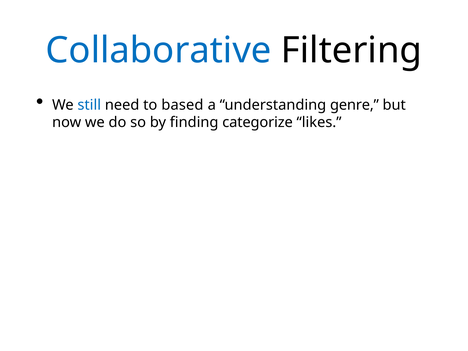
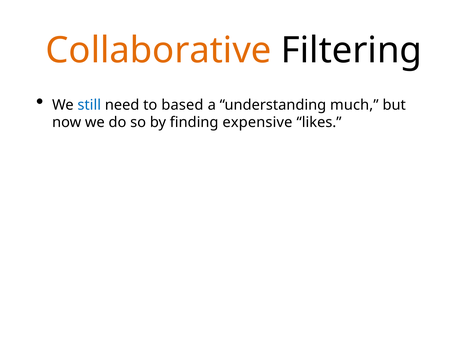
Collaborative colour: blue -> orange
genre: genre -> much
categorize: categorize -> expensive
